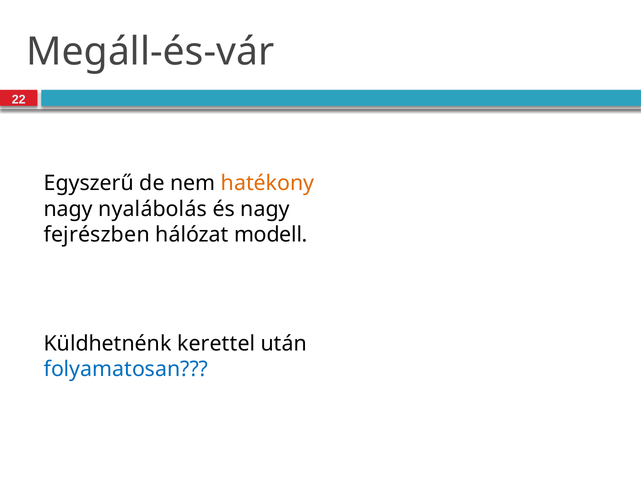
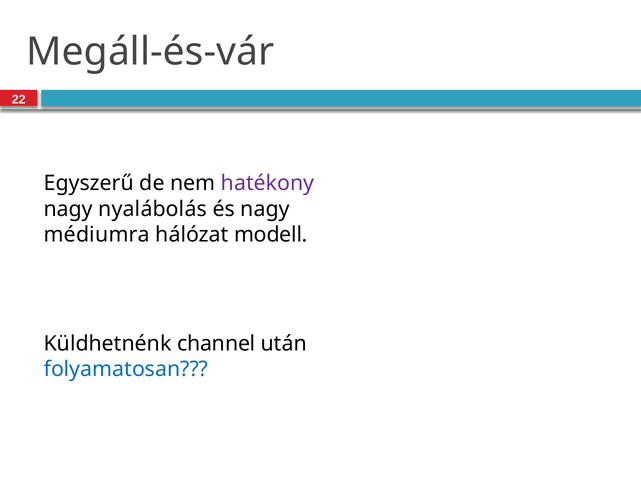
hatékony colour: orange -> purple
fejrészben: fejrészben -> médiumra
kerettel: kerettel -> channel
